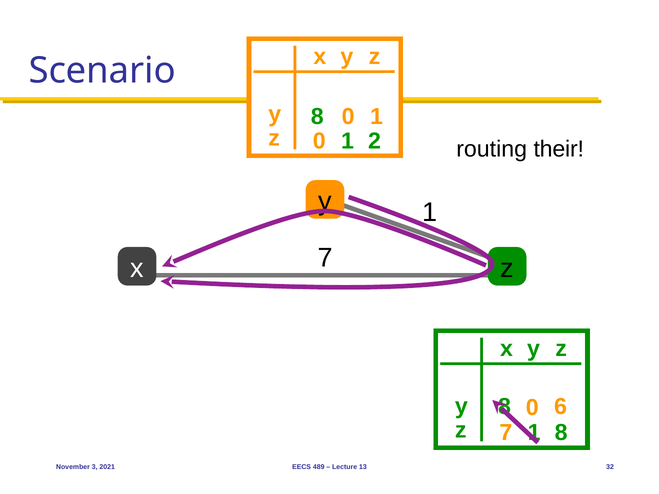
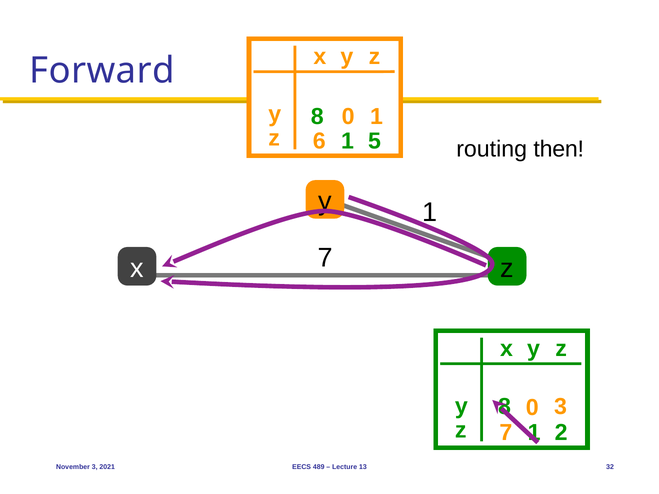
Scenario: Scenario -> Forward
z 0: 0 -> 6
2: 2 -> 5
their: their -> then
6 at (561, 407): 6 -> 3
8 at (561, 433): 8 -> 2
